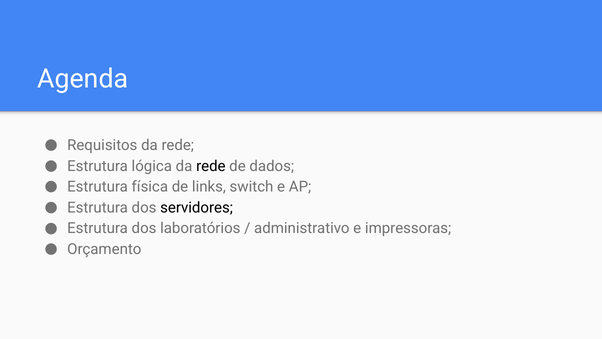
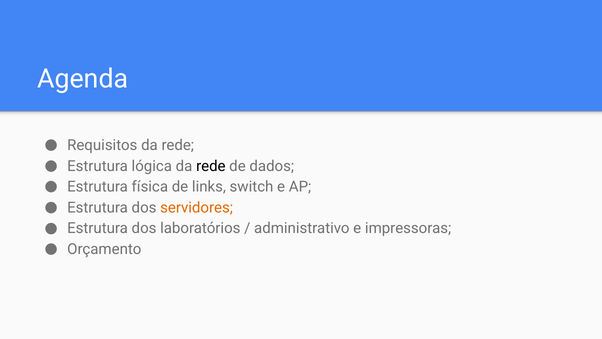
servidores colour: black -> orange
